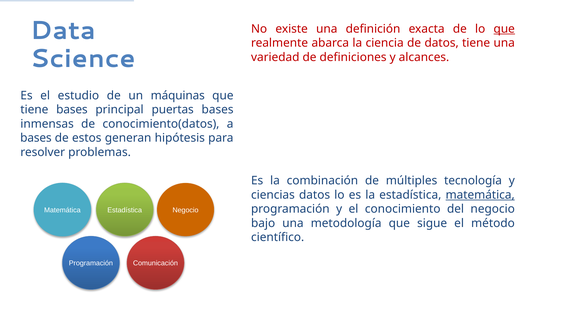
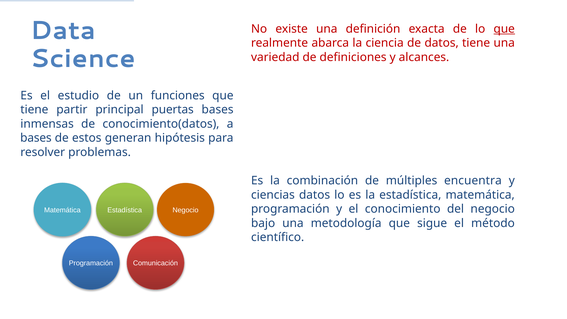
máquinas: máquinas -> funciones
tiene bases: bases -> partir
tecnología: tecnología -> encuentra
matemática at (480, 195) underline: present -> none
